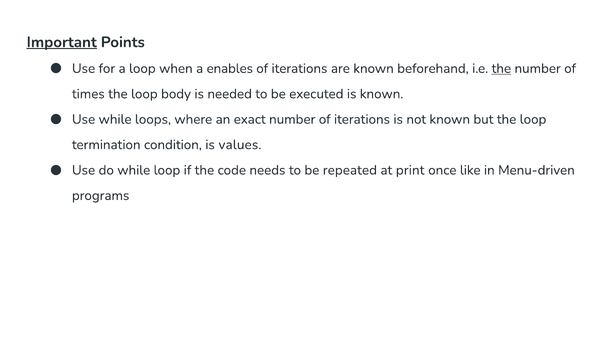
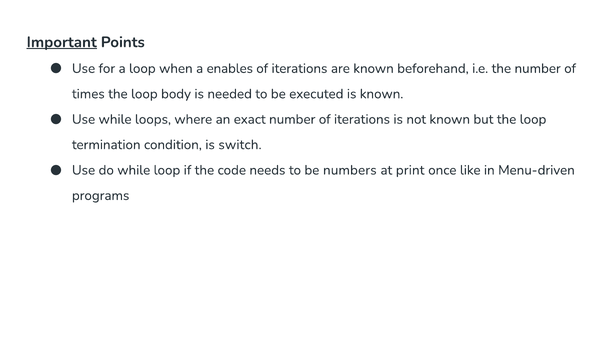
the at (501, 68) underline: present -> none
values: values -> switch
repeated: repeated -> numbers
